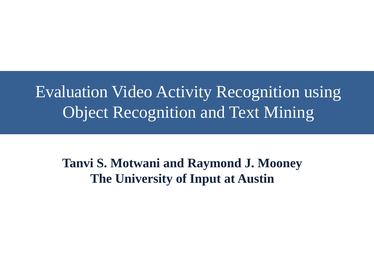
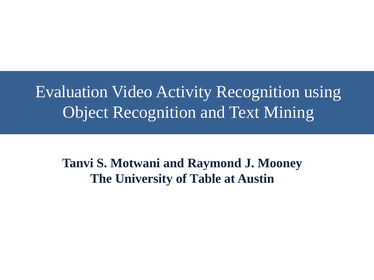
Input: Input -> Table
